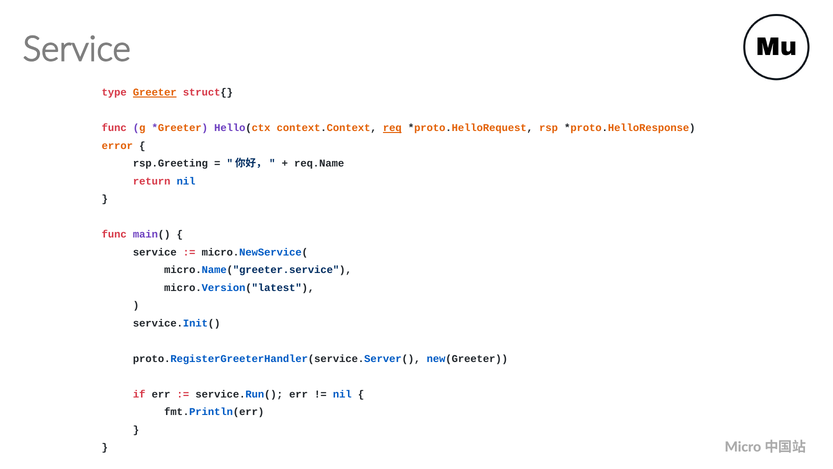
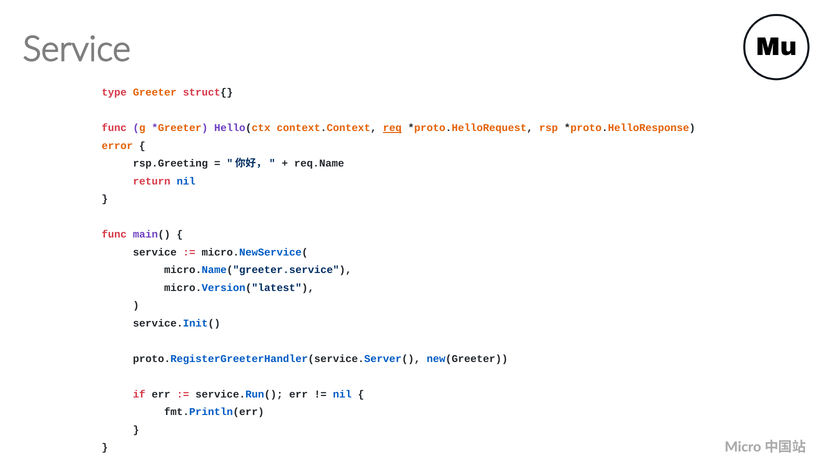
Greeter underline: present -> none
